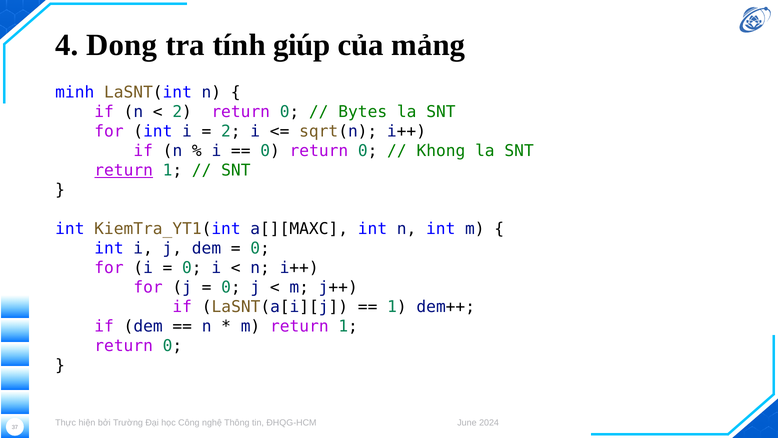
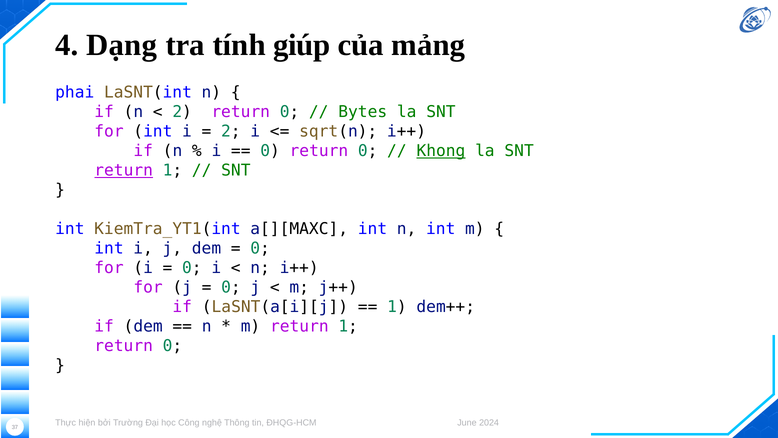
Dong: Dong -> Dạng
minh: minh -> phải
Khong underline: none -> present
